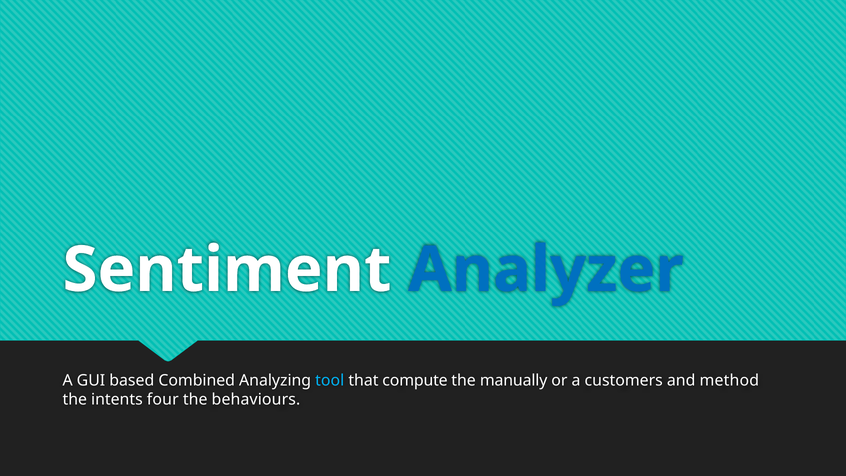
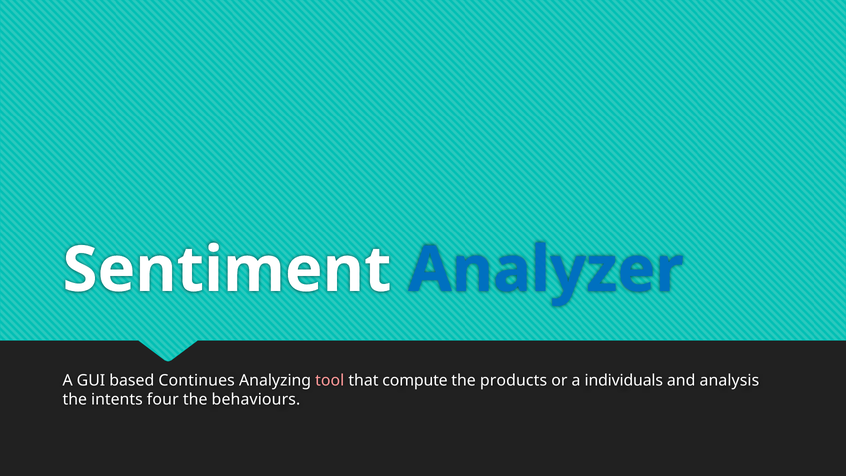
Combined: Combined -> Continues
tool colour: light blue -> pink
manually: manually -> products
customers: customers -> individuals
method: method -> analysis
